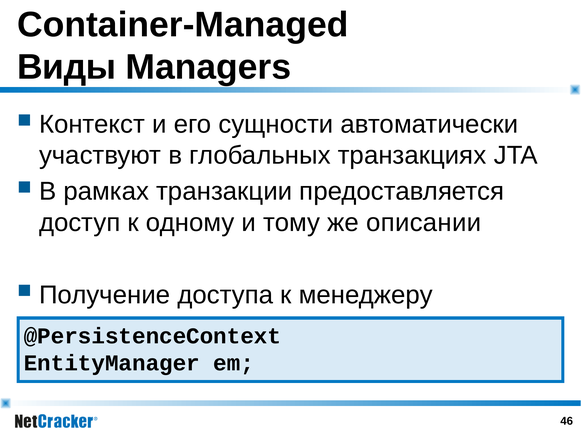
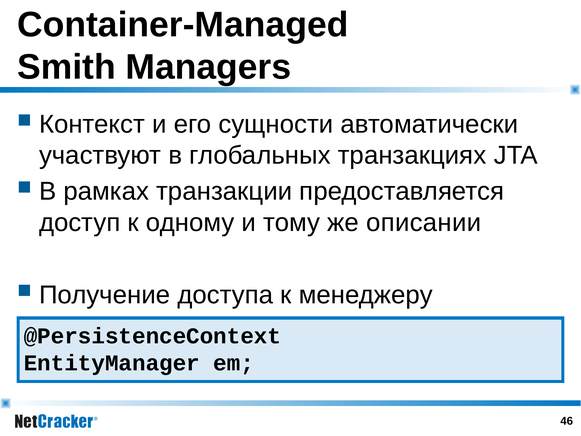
Виды: Виды -> Smith
